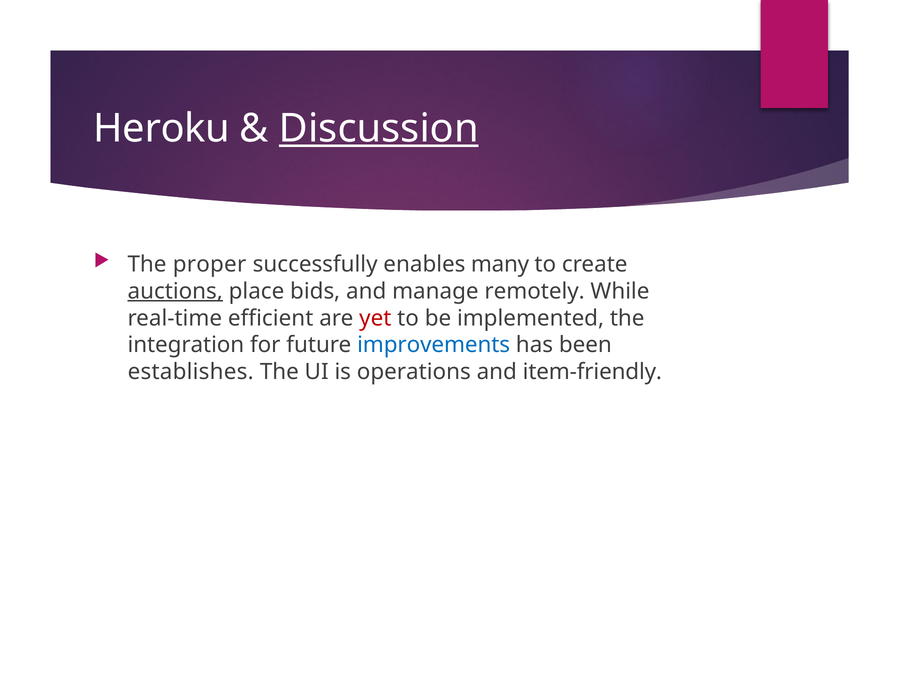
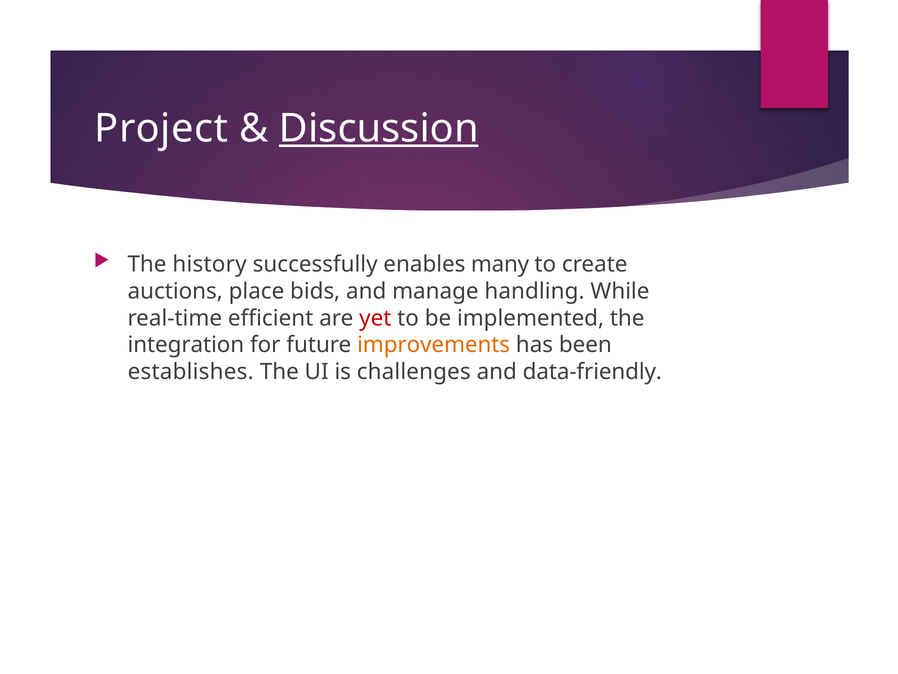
Heroku: Heroku -> Project
proper: proper -> history
auctions underline: present -> none
remotely: remotely -> handling
improvements colour: blue -> orange
operations: operations -> challenges
item-friendly: item-friendly -> data-friendly
